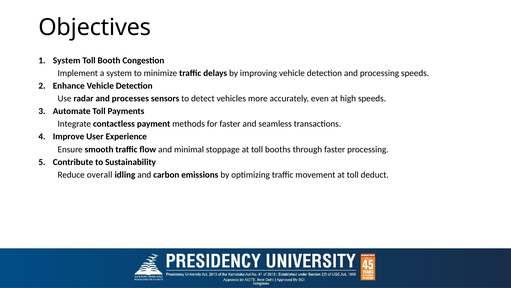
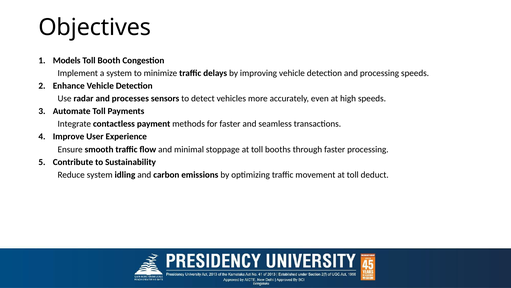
System at (67, 60): System -> Models
Reduce overall: overall -> system
